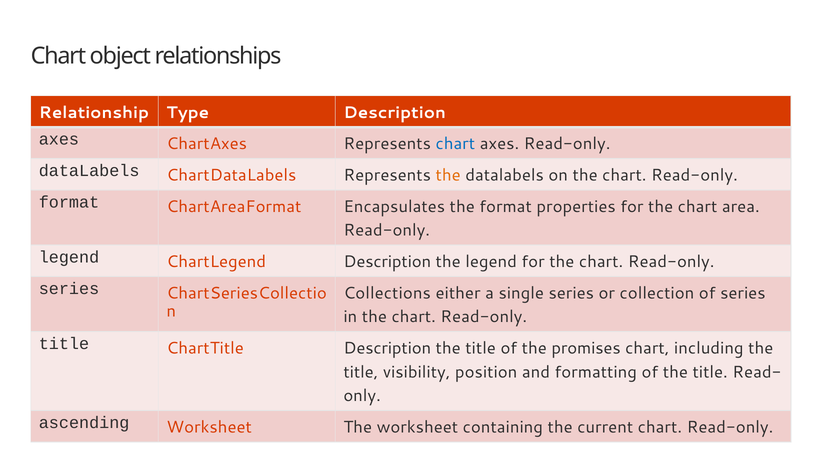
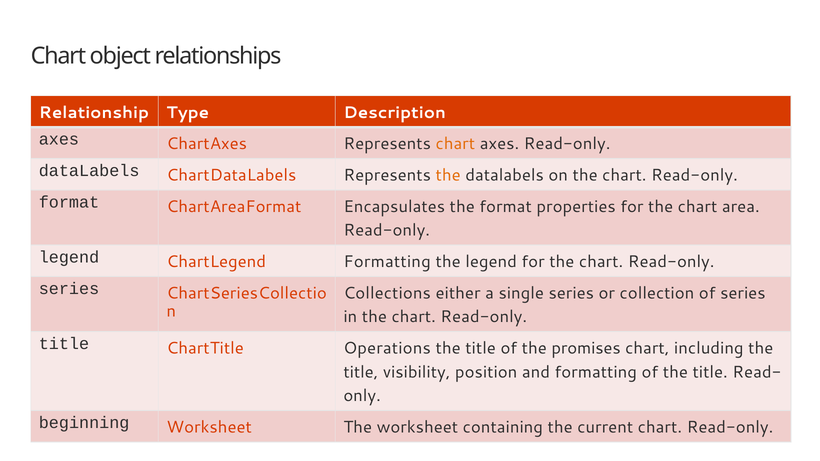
chart at (455, 144) colour: blue -> orange
ChartLegend Description: Description -> Formatting
ChartTitle Description: Description -> Operations
ascending: ascending -> beginning
